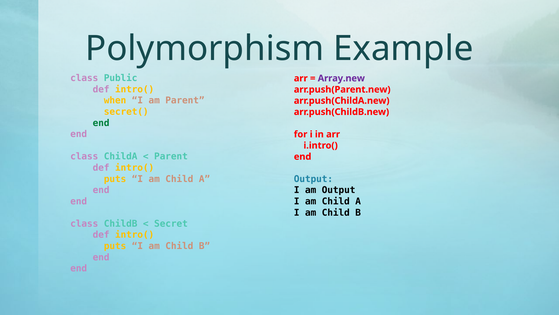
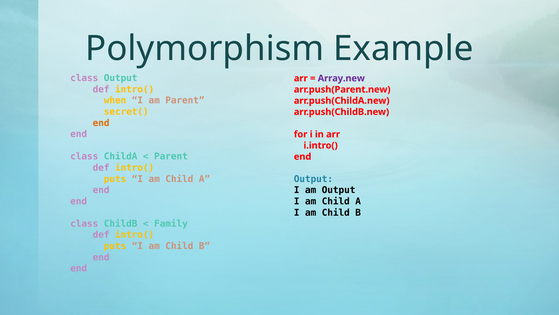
class Public: Public -> Output
end at (101, 123) colour: green -> orange
Secret: Secret -> Family
